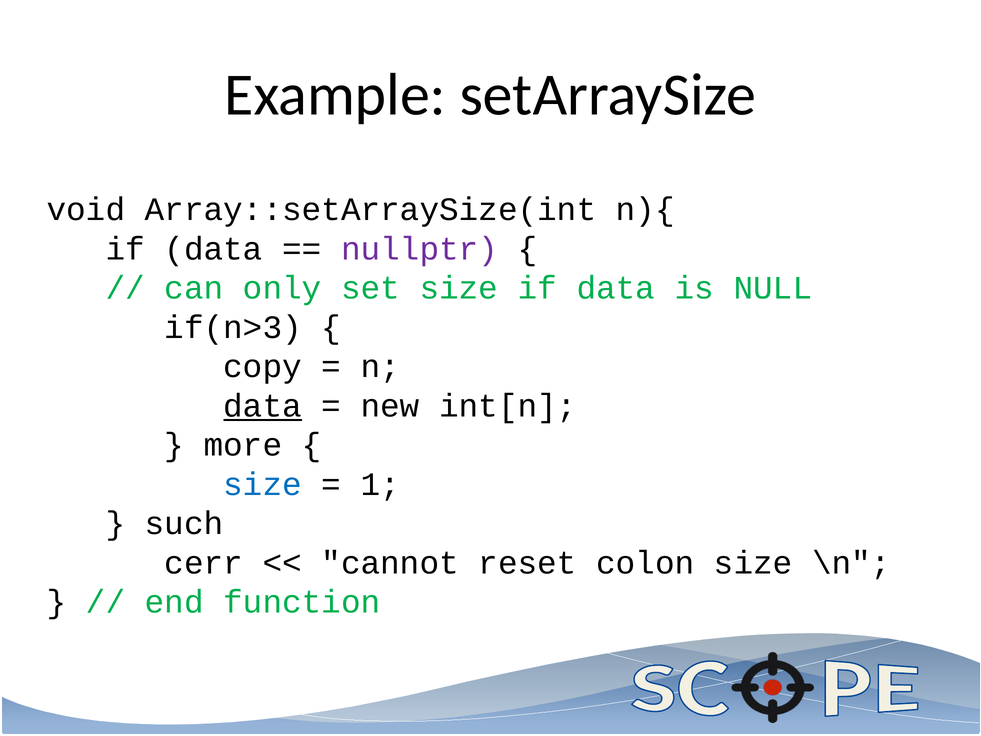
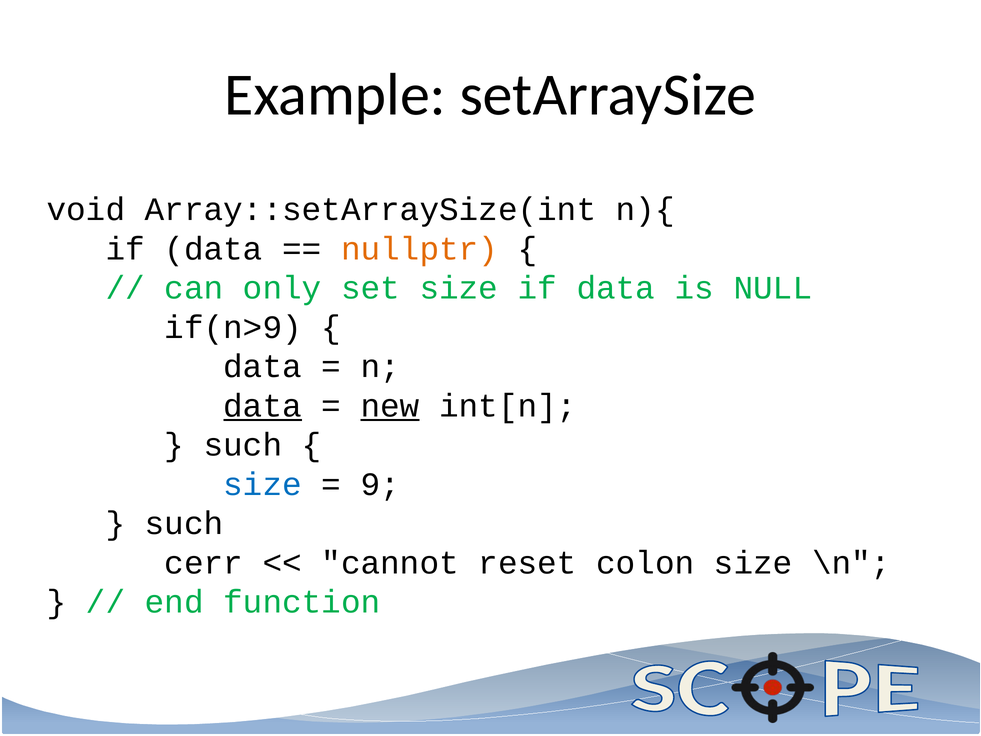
nullptr colour: purple -> orange
if(n>3: if(n>3 -> if(n>9
copy at (263, 367): copy -> data
new underline: none -> present
more at (243, 445): more -> such
1: 1 -> 9
